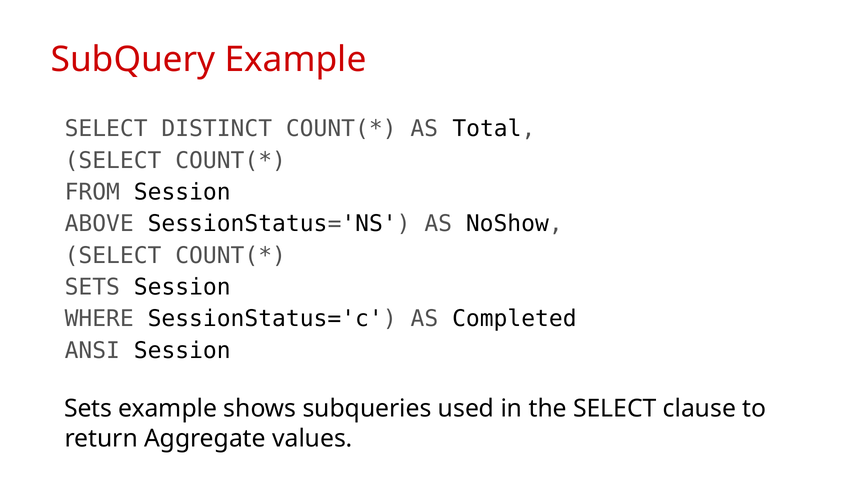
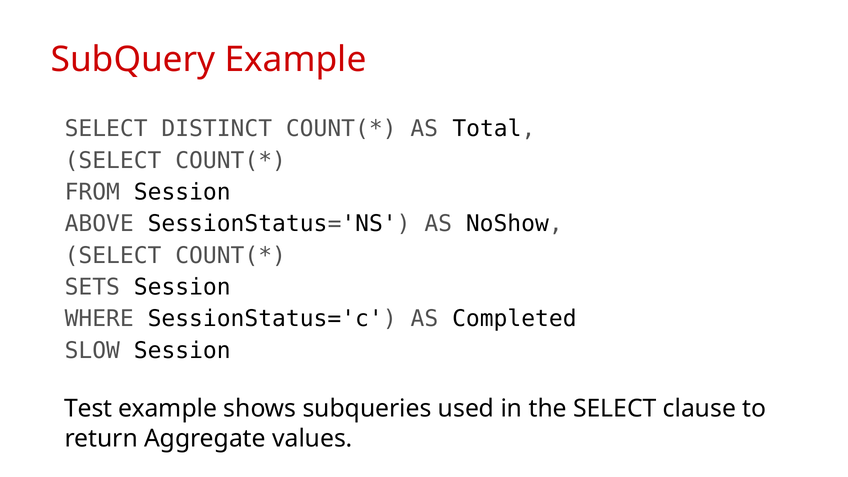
ANSI: ANSI -> SLOW
Sets at (88, 409): Sets -> Test
